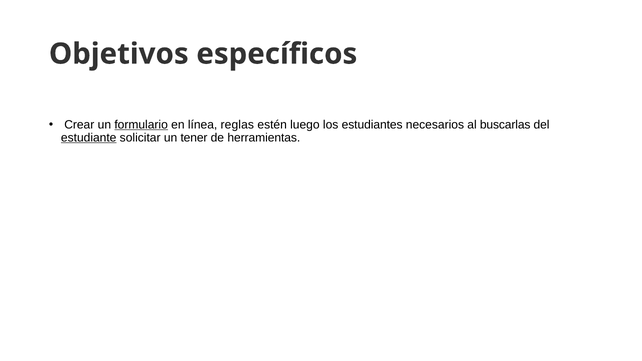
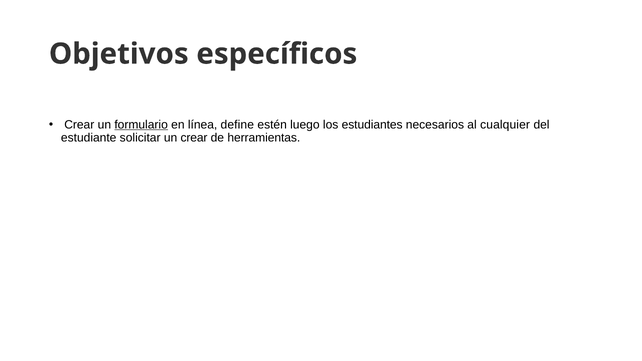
reglas: reglas -> define
buscarlas: buscarlas -> cualquier
estudiante underline: present -> none
un tener: tener -> crear
